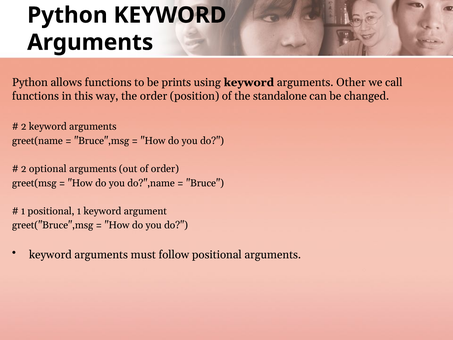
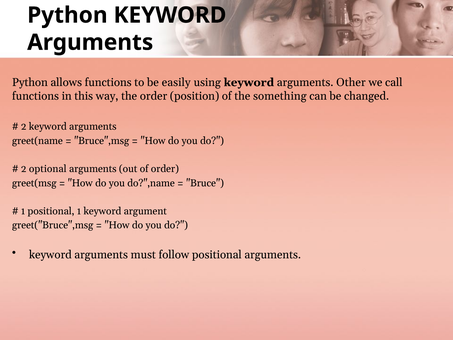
prints: prints -> easily
standalone: standalone -> something
